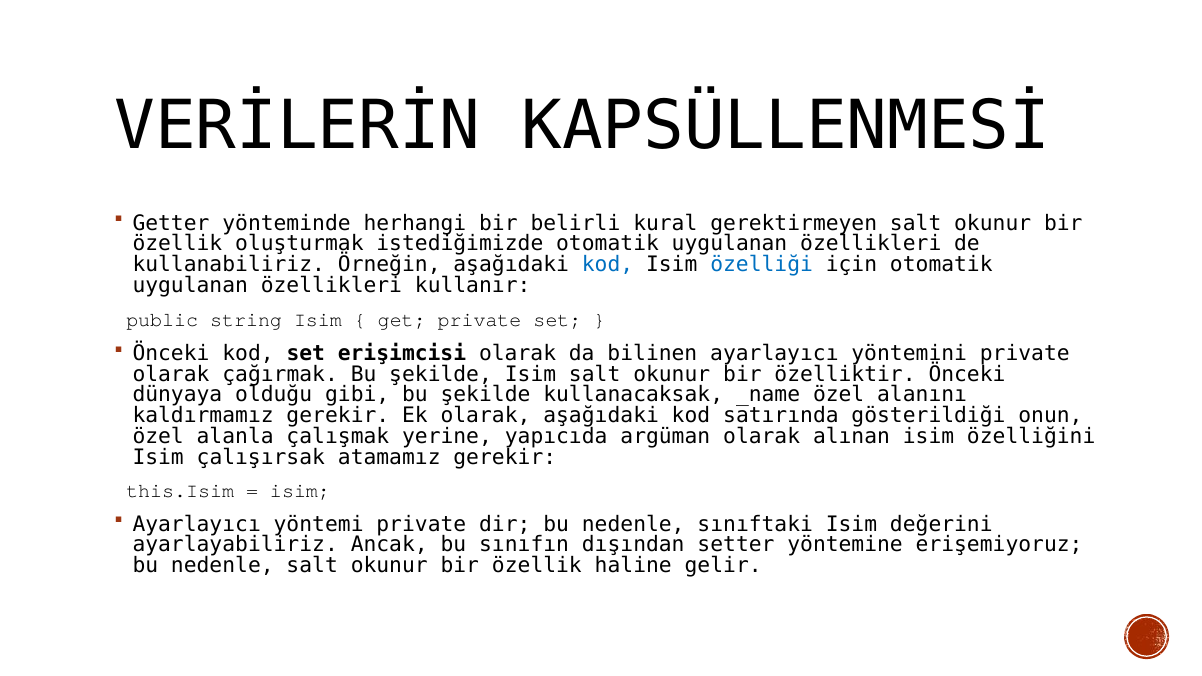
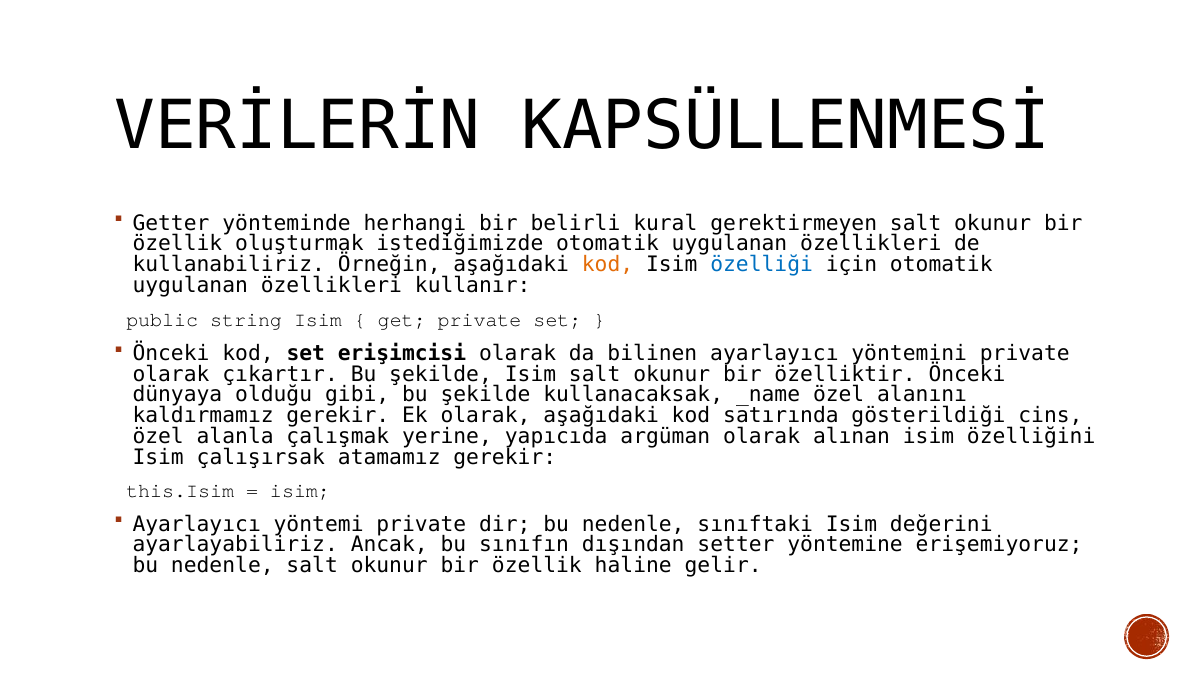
kod at (608, 265) colour: blue -> orange
çağırmak: çağırmak -> çıkartır
onun: onun -> cins
